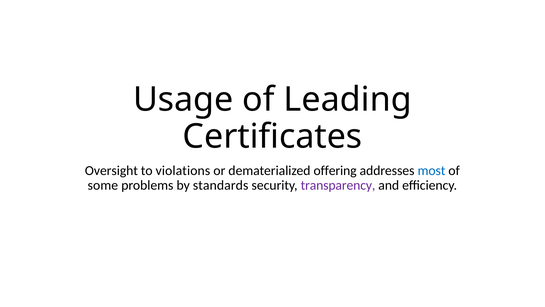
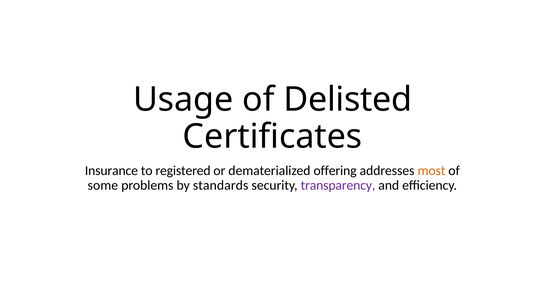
Leading: Leading -> Delisted
Oversight: Oversight -> Insurance
violations: violations -> registered
most colour: blue -> orange
